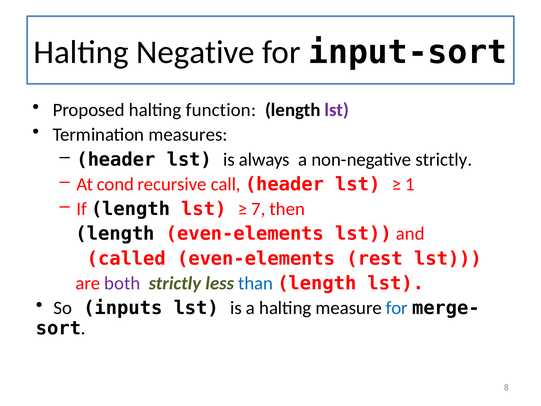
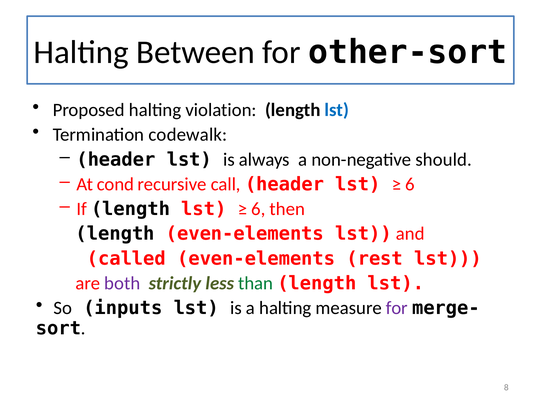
Negative: Negative -> Between
input-sort: input-sort -> other-sort
function: function -> violation
lst at (337, 110) colour: purple -> blue
measures: measures -> codewalk
non-negative strictly: strictly -> should
1 at (410, 184): 1 -> 6
7 at (258, 209): 7 -> 6
than colour: blue -> green
for at (397, 308) colour: blue -> purple
